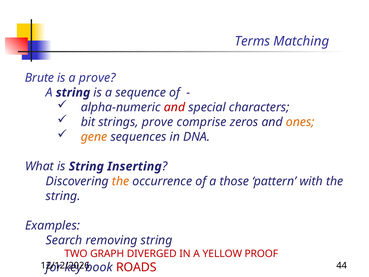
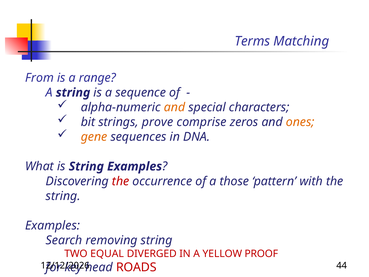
Brute: Brute -> From
a prove: prove -> range
and at (175, 107) colour: red -> orange
is String Inserting: Inserting -> Examples
the at (121, 181) colour: orange -> red
GRAPH: GRAPH -> EQUAL
book: book -> head
